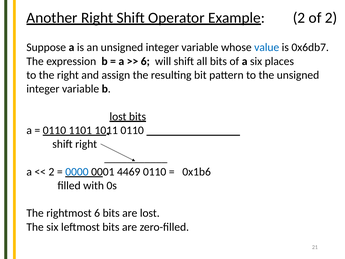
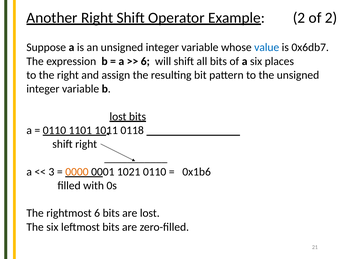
1011 0110: 0110 -> 0118
2 at (51, 172): 2 -> 3
0000 colour: blue -> orange
4469: 4469 -> 1021
